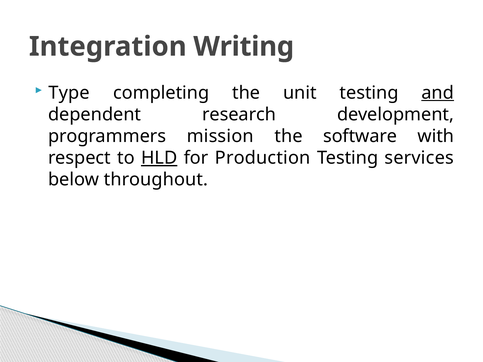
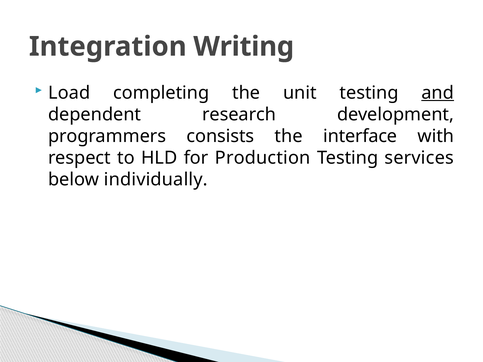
Type: Type -> Load
mission: mission -> consists
software: software -> interface
HLD underline: present -> none
throughout: throughout -> individually
